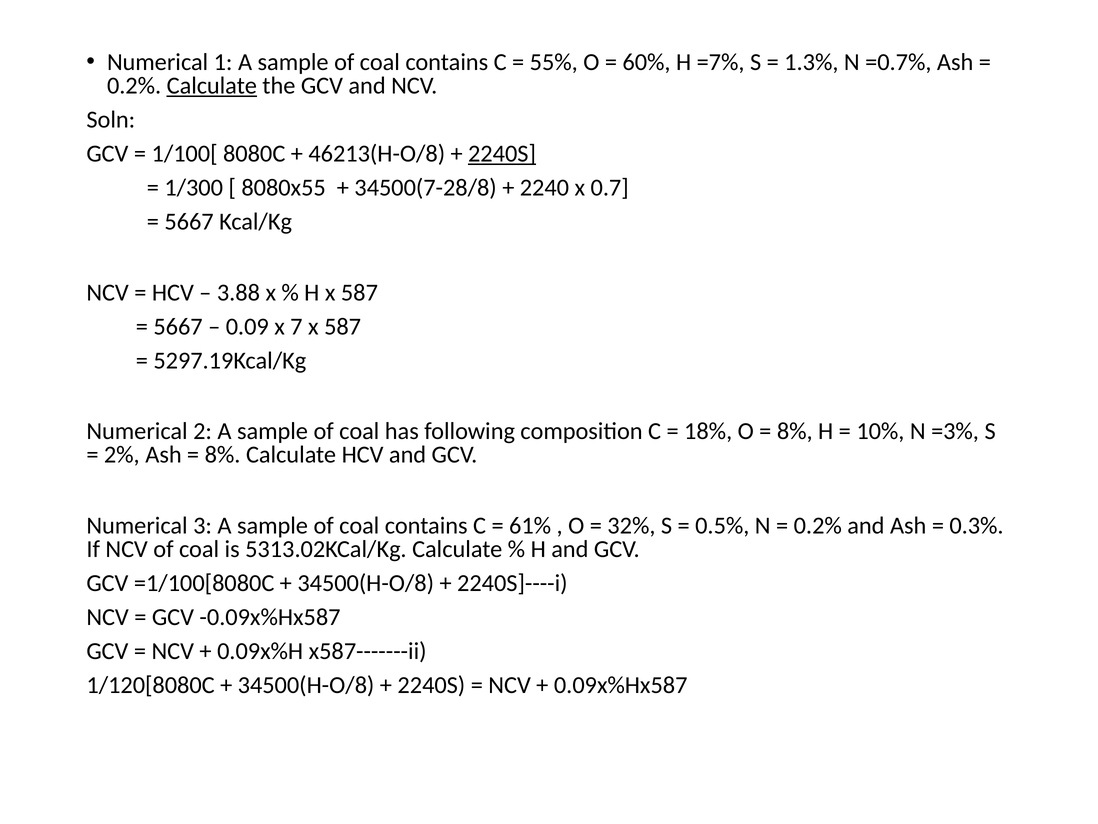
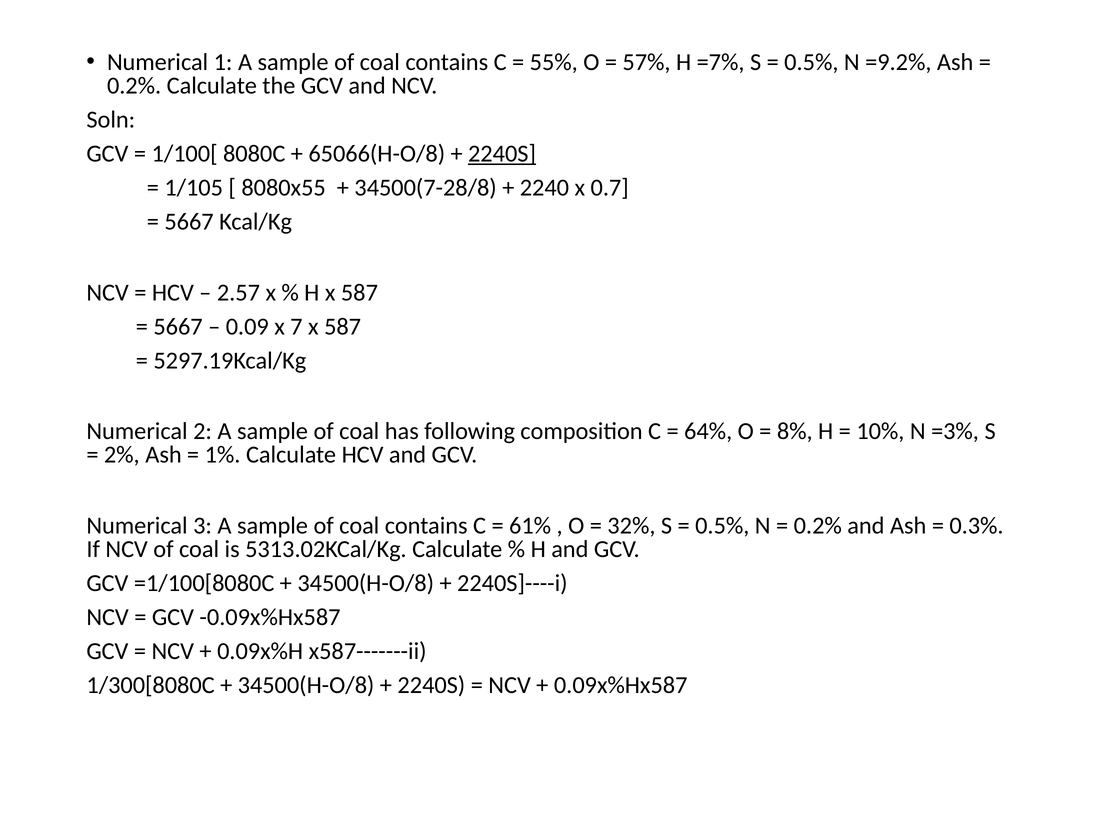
60%: 60% -> 57%
1.3% at (811, 62): 1.3% -> 0.5%
=0.7%: =0.7% -> =9.2%
Calculate at (212, 86) underline: present -> none
46213(H-O/8: 46213(H-O/8 -> 65066(H-O/8
1/300: 1/300 -> 1/105
3.88: 3.88 -> 2.57
18%: 18% -> 64%
8% at (223, 455): 8% -> 1%
1/120[8080C: 1/120[8080C -> 1/300[8080C
